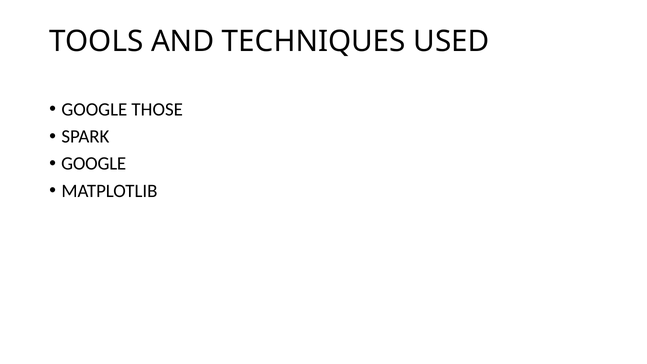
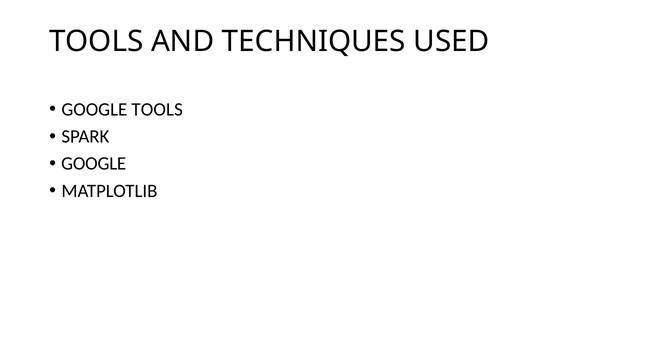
GOOGLE THOSE: THOSE -> TOOLS
